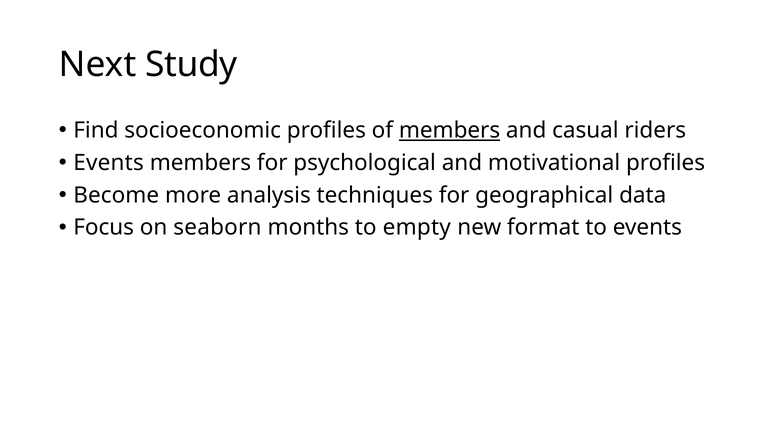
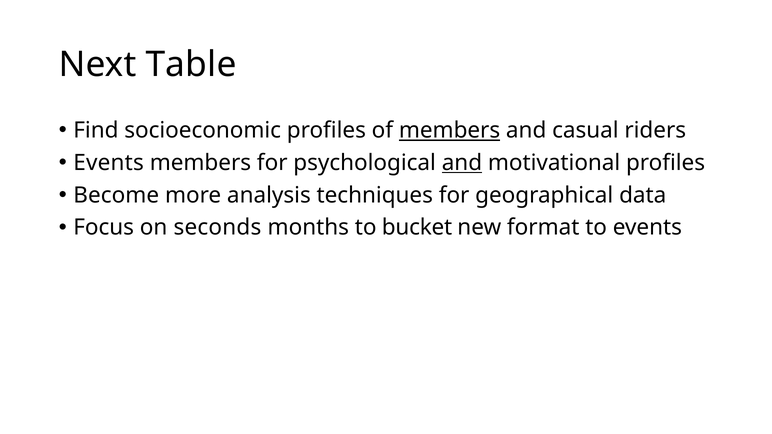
Study: Study -> Table
and at (462, 163) underline: none -> present
seaborn: seaborn -> seconds
empty: empty -> bucket
